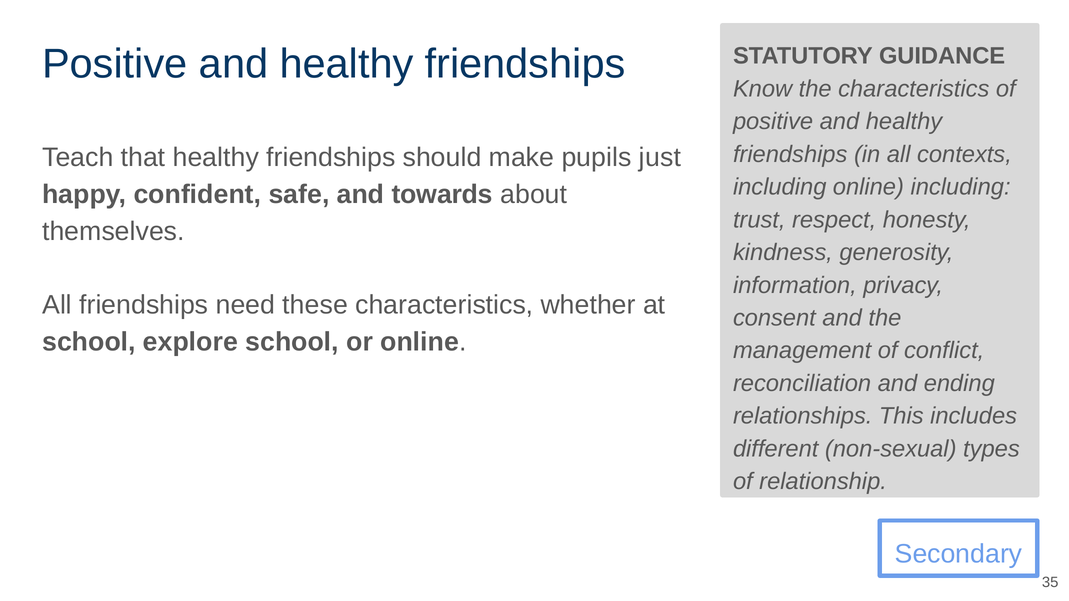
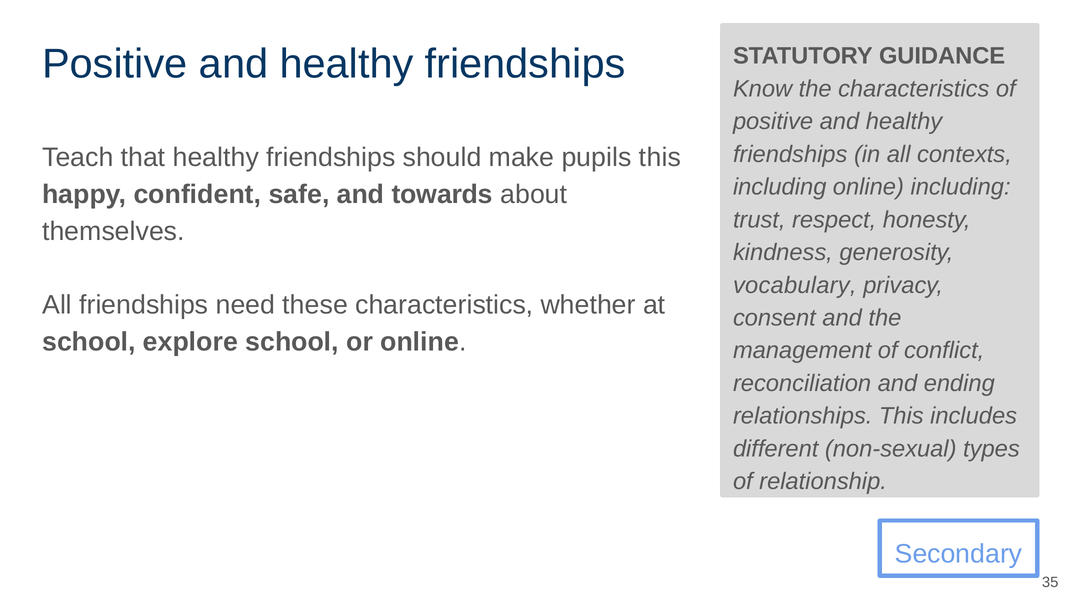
pupils just: just -> this
information: information -> vocabulary
